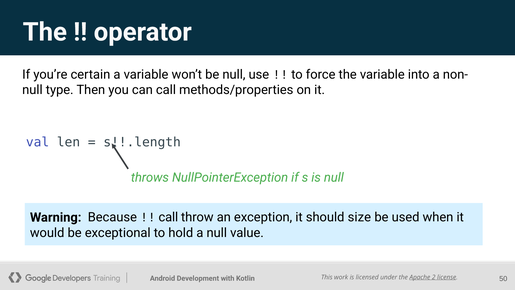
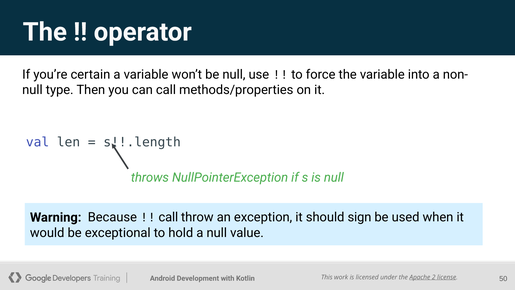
size: size -> sign
